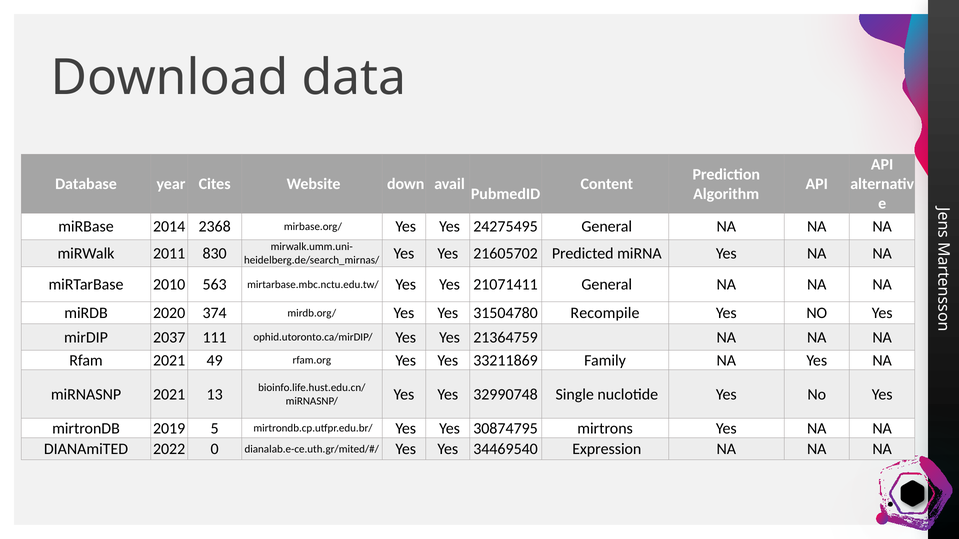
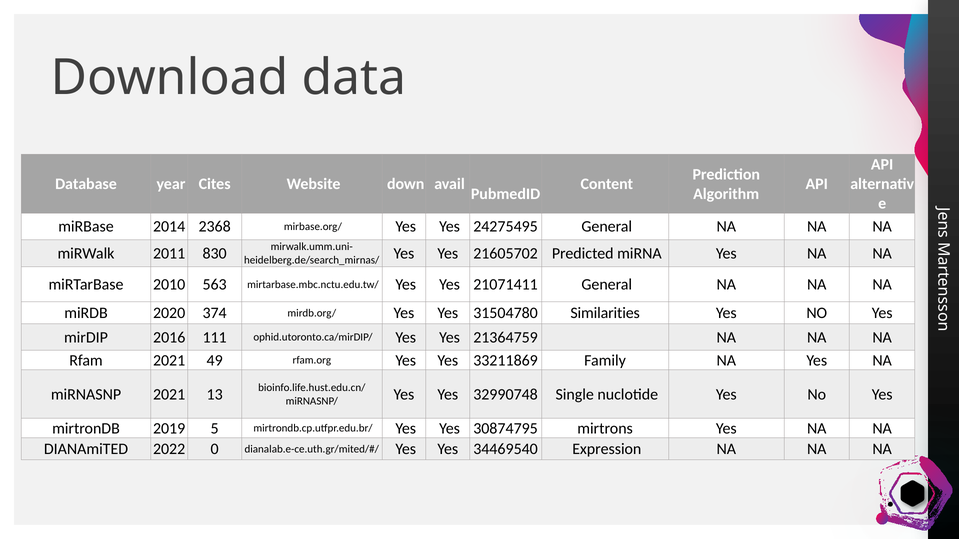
Recompile: Recompile -> Similarities
2037: 2037 -> 2016
